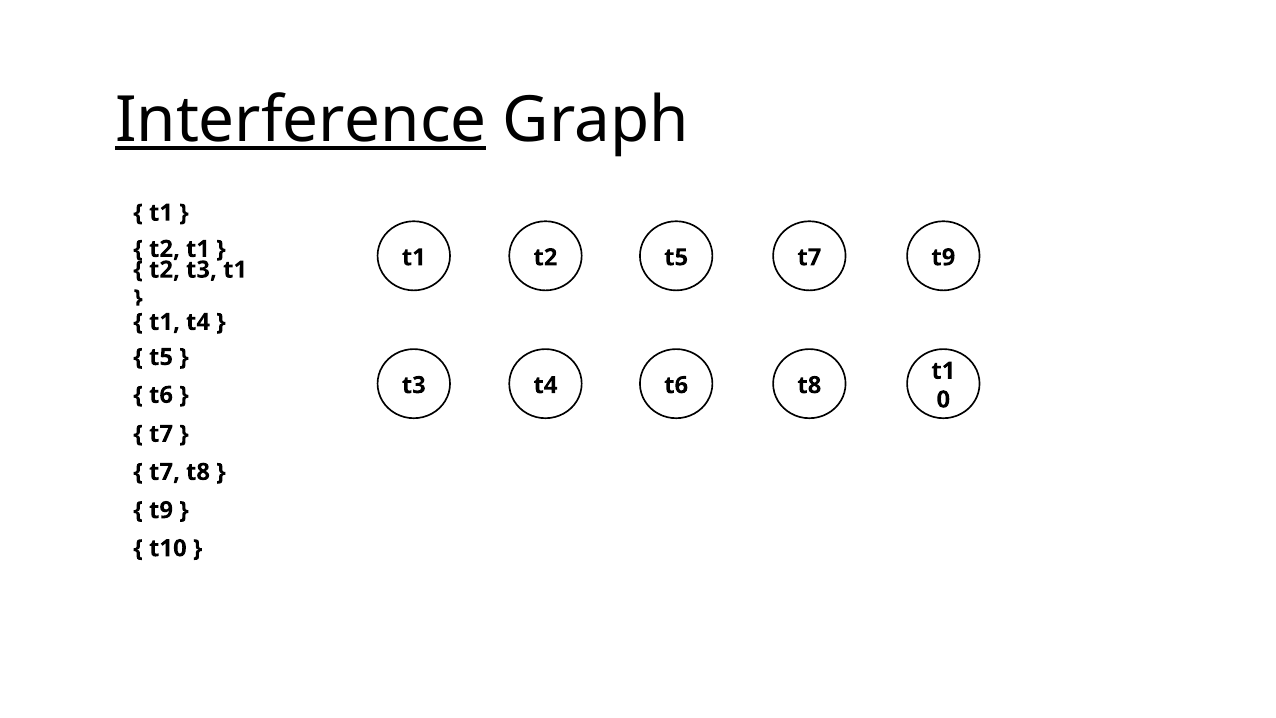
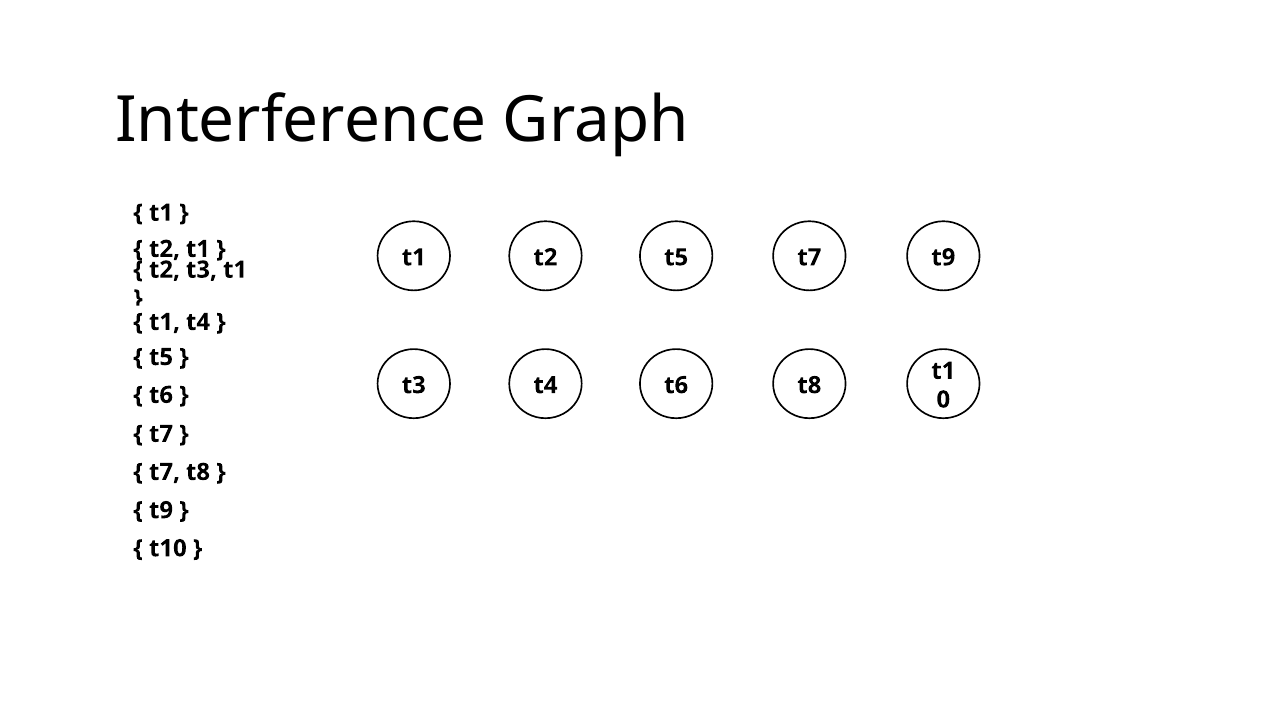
Interference underline: present -> none
